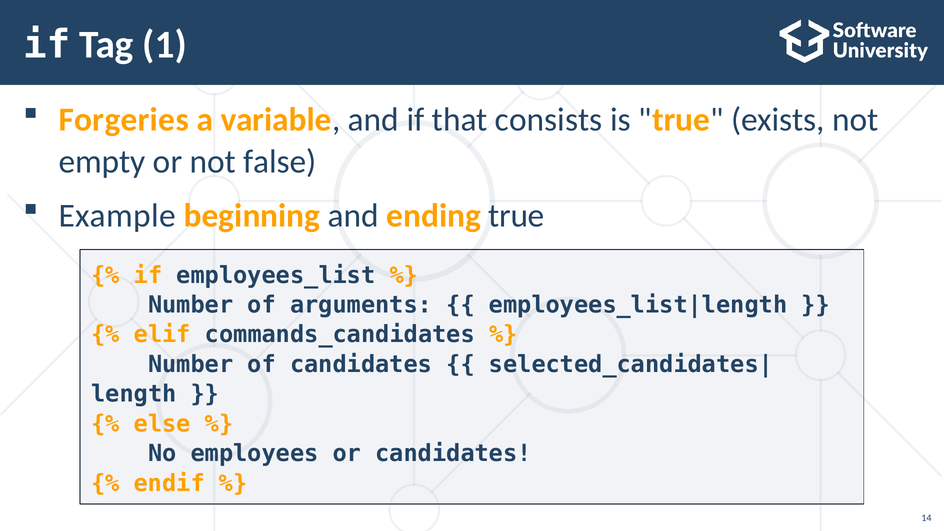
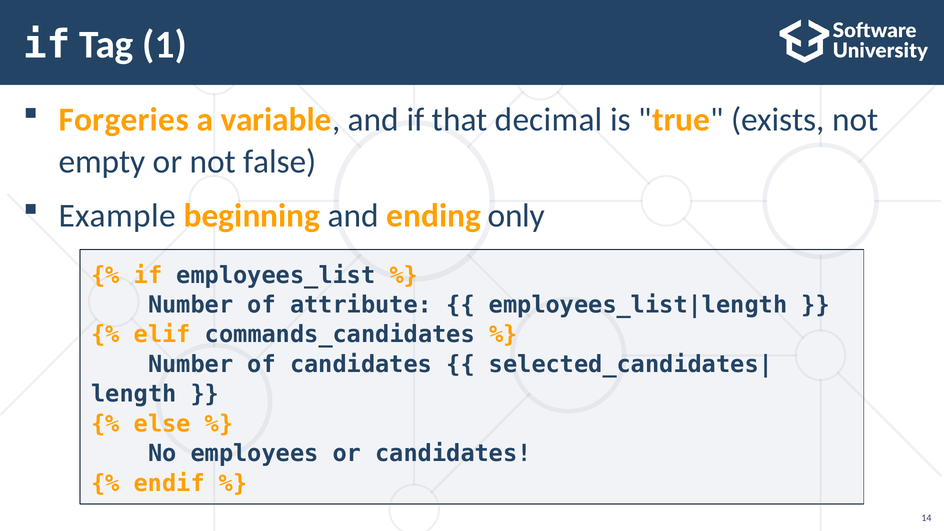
consists: consists -> decimal
ending true: true -> only
arguments: arguments -> attribute
